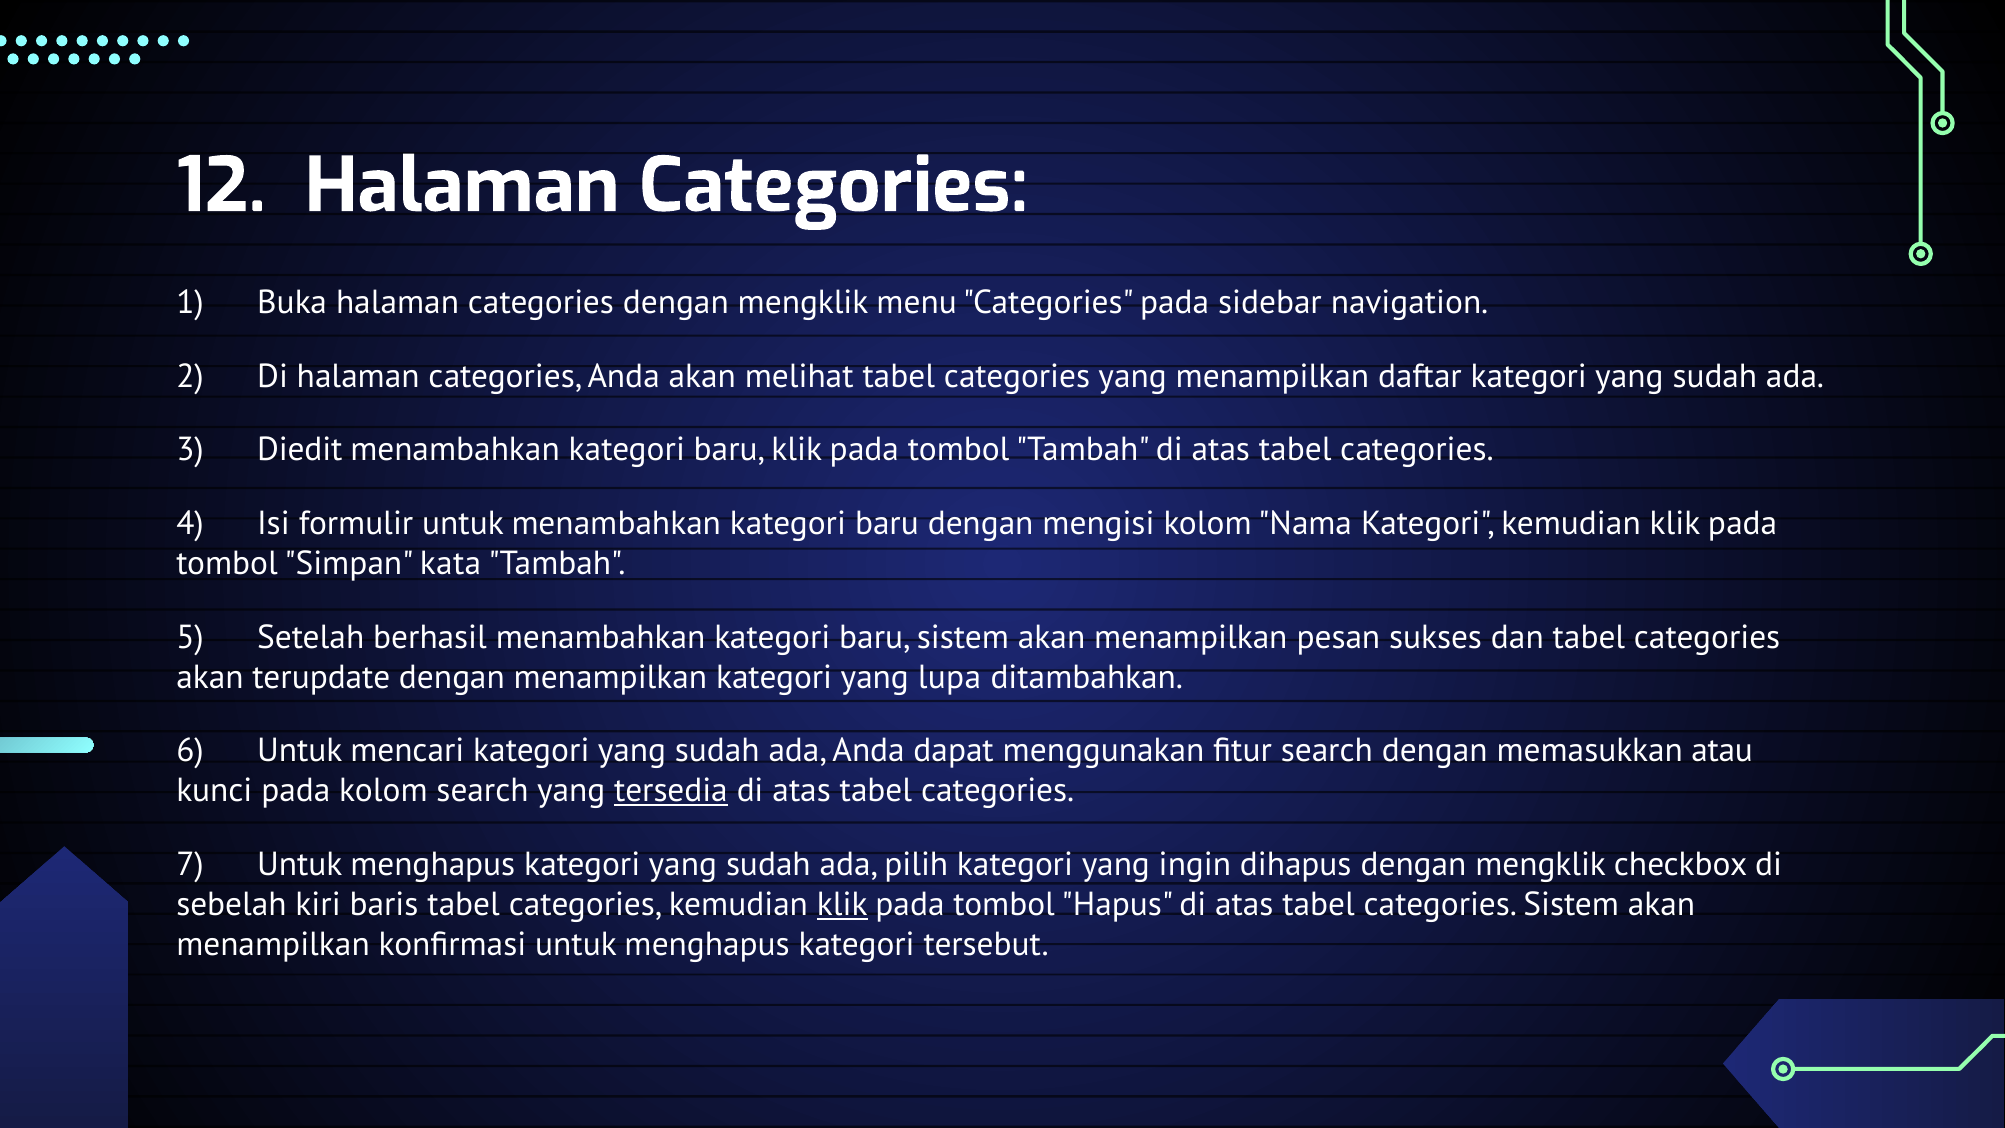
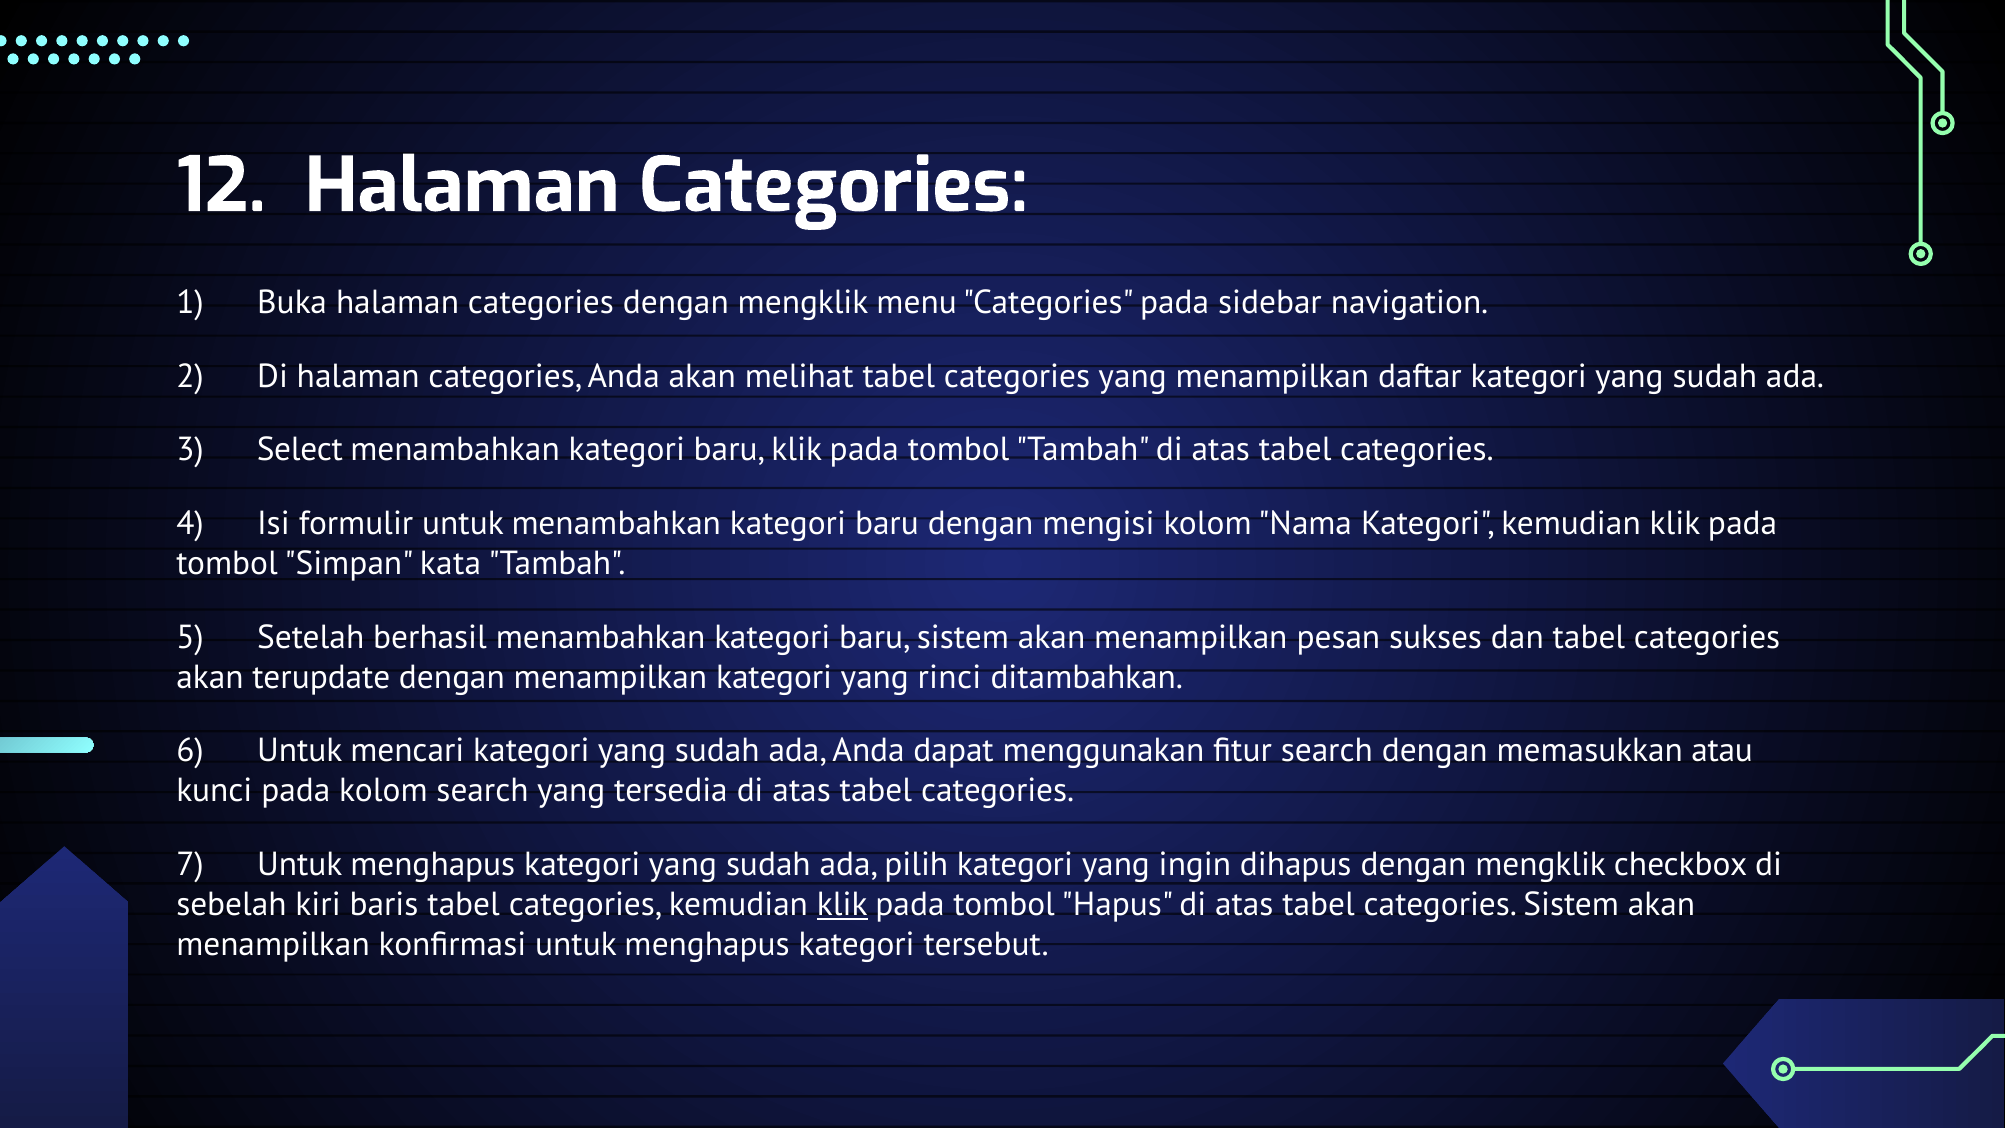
Diedit: Diedit -> Select
lupa: lupa -> rinci
tersedia underline: present -> none
